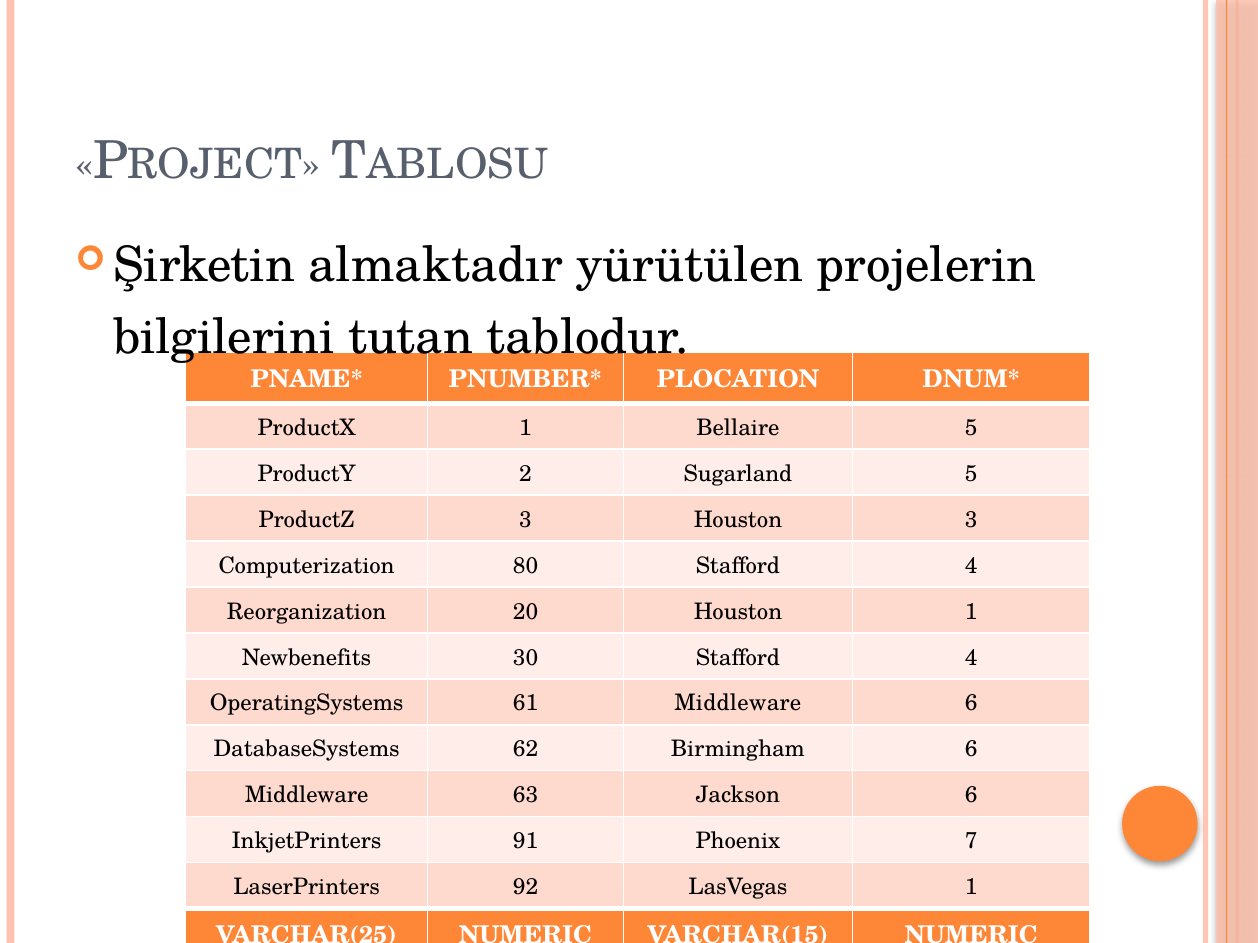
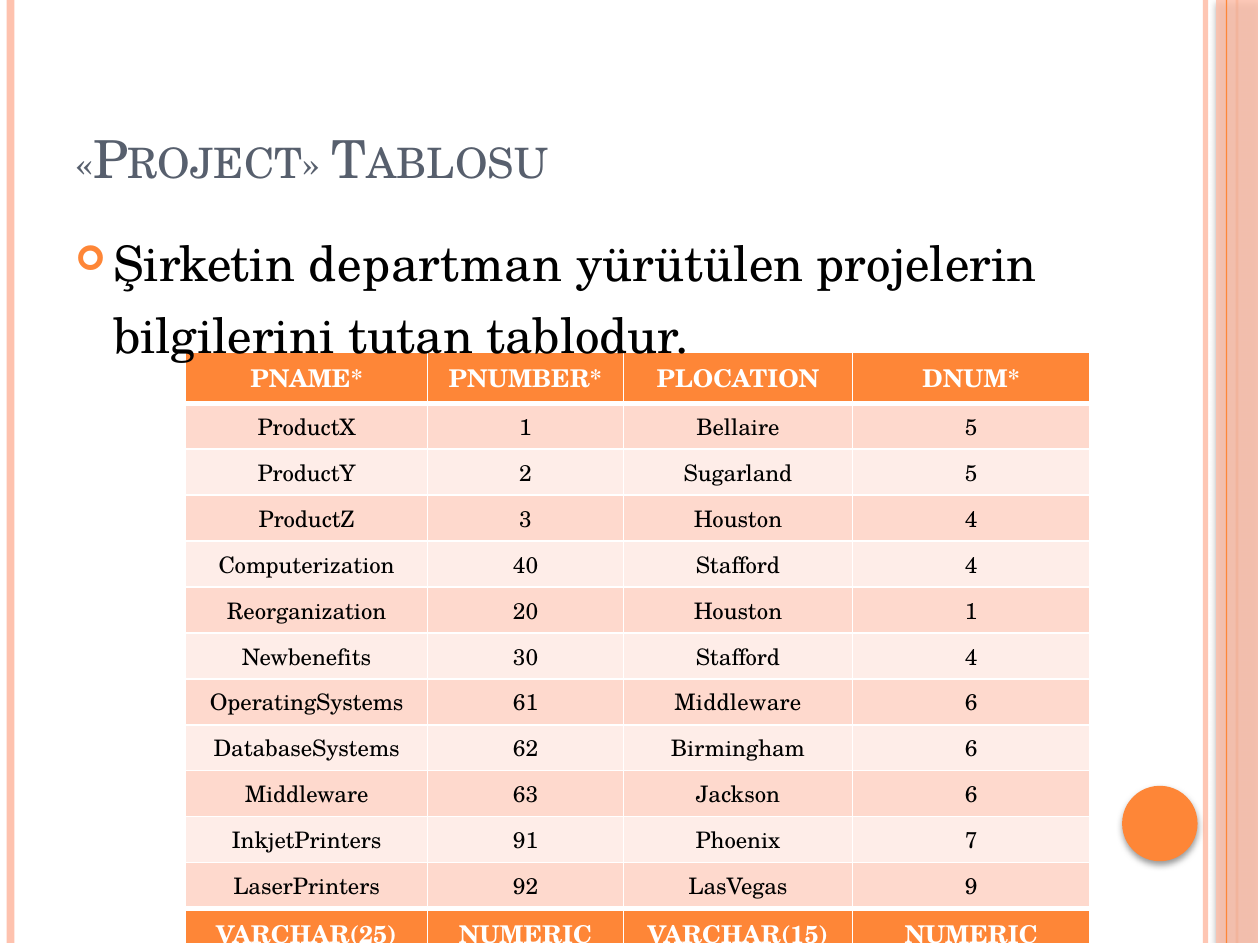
almaktadır: almaktadır -> departman
Houston 3: 3 -> 4
80: 80 -> 40
LasVegas 1: 1 -> 9
